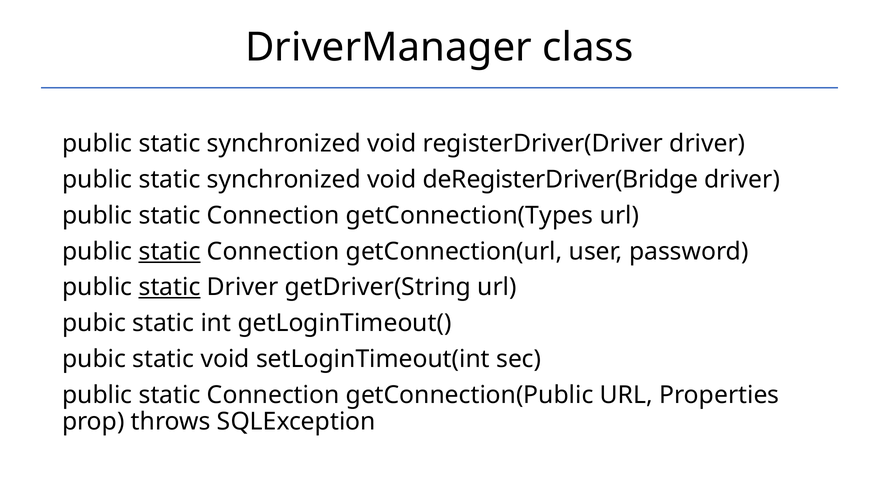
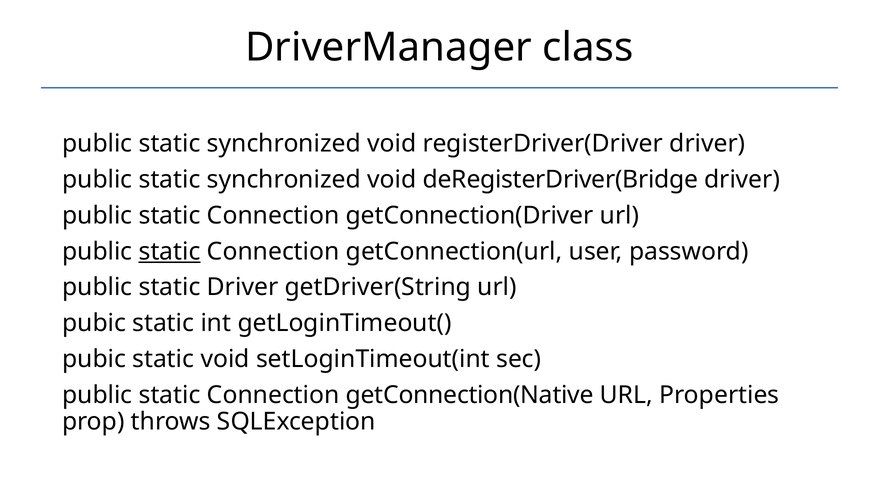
getConnection(Types: getConnection(Types -> getConnection(Driver
static at (170, 288) underline: present -> none
getConnection(Public: getConnection(Public -> getConnection(Native
